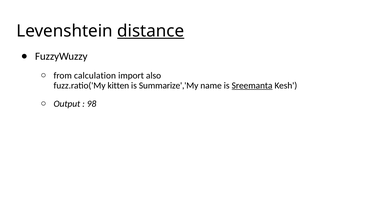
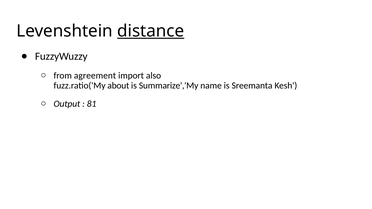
calculation: calculation -> agreement
kitten: kitten -> about
Sreemanta underline: present -> none
98: 98 -> 81
